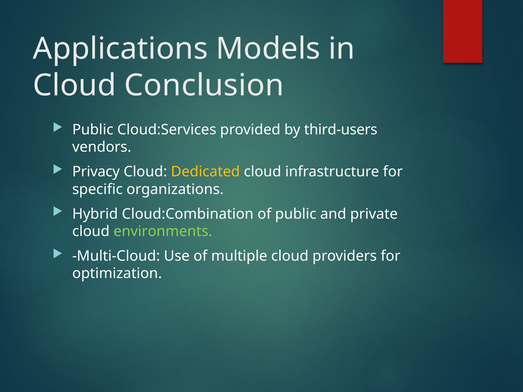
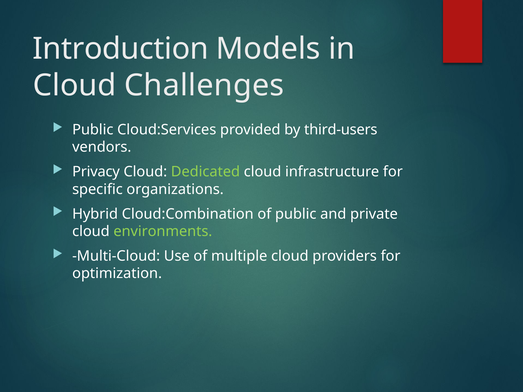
Applications: Applications -> Introduction
Conclusion: Conclusion -> Challenges
Dedicated colour: yellow -> light green
